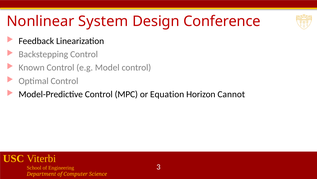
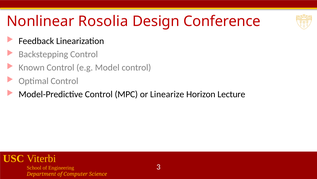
System: System -> Rosolia
Equation: Equation -> Linearize
Cannot: Cannot -> Lecture
